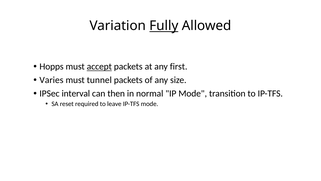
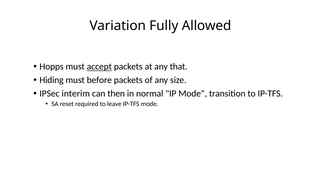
Fully underline: present -> none
first: first -> that
Varies: Varies -> Hiding
tunnel: tunnel -> before
interval: interval -> interim
